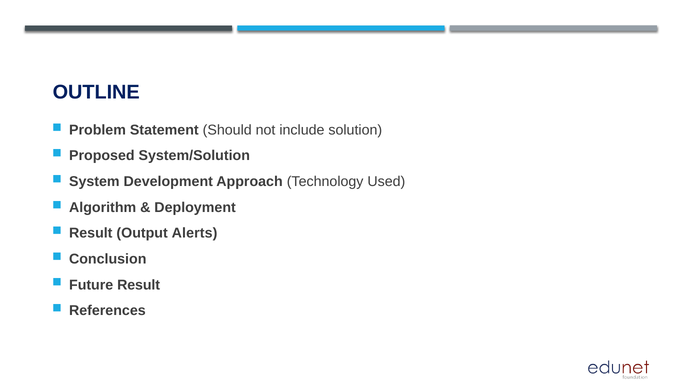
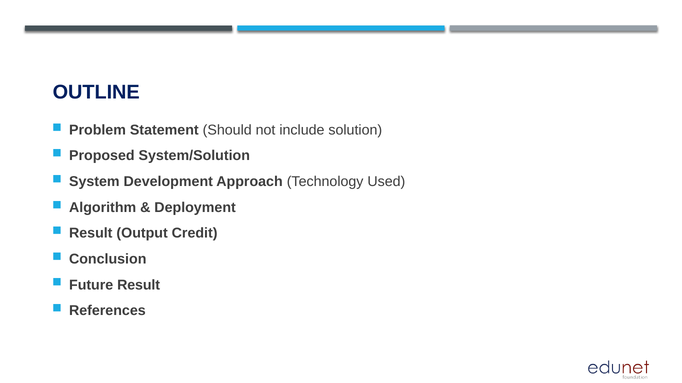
Alerts: Alerts -> Credit
